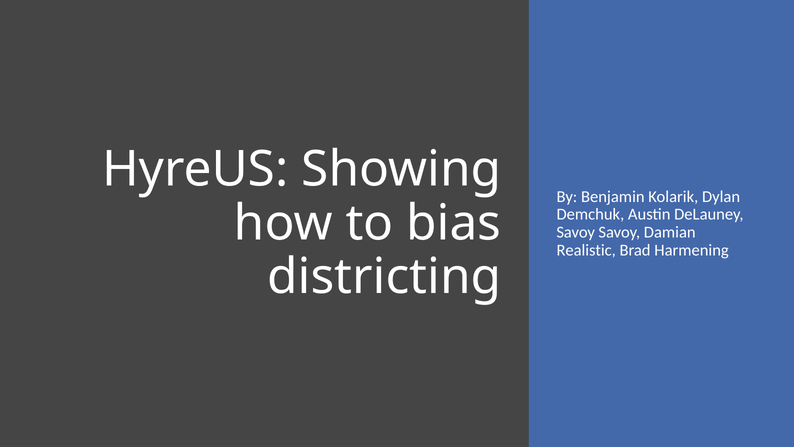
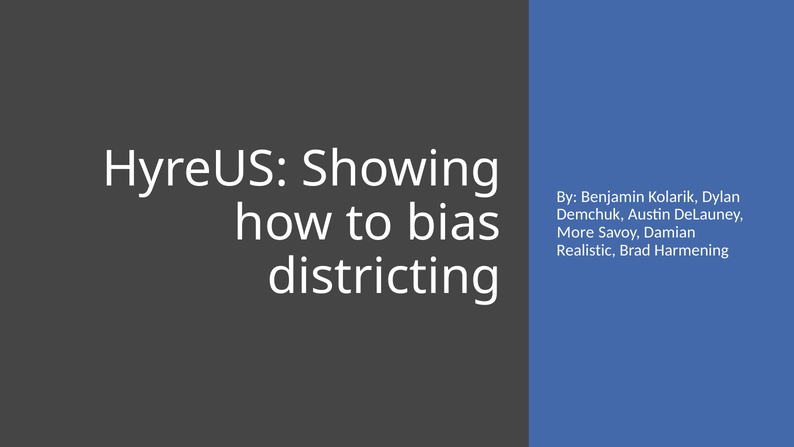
Savoy at (576, 232): Savoy -> More
